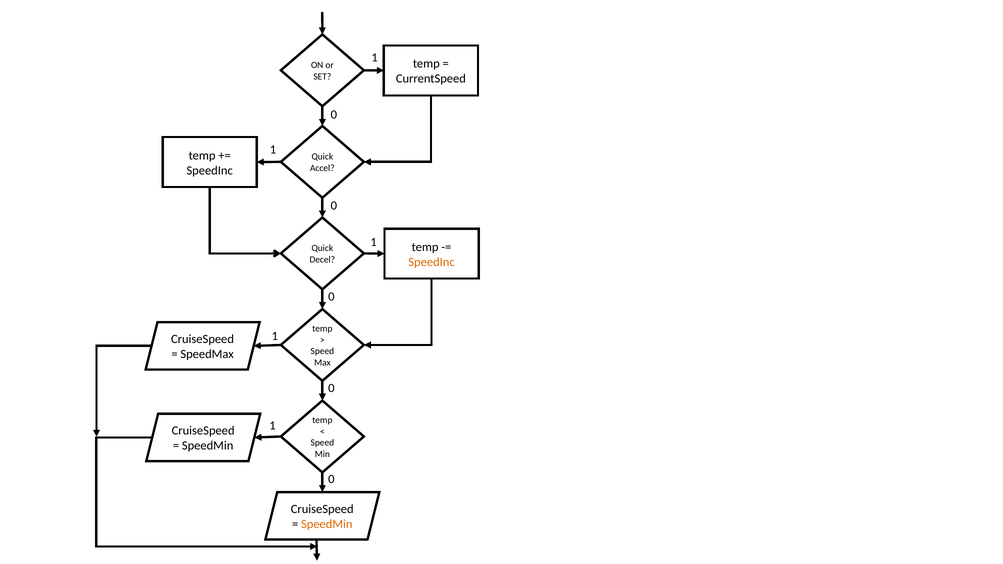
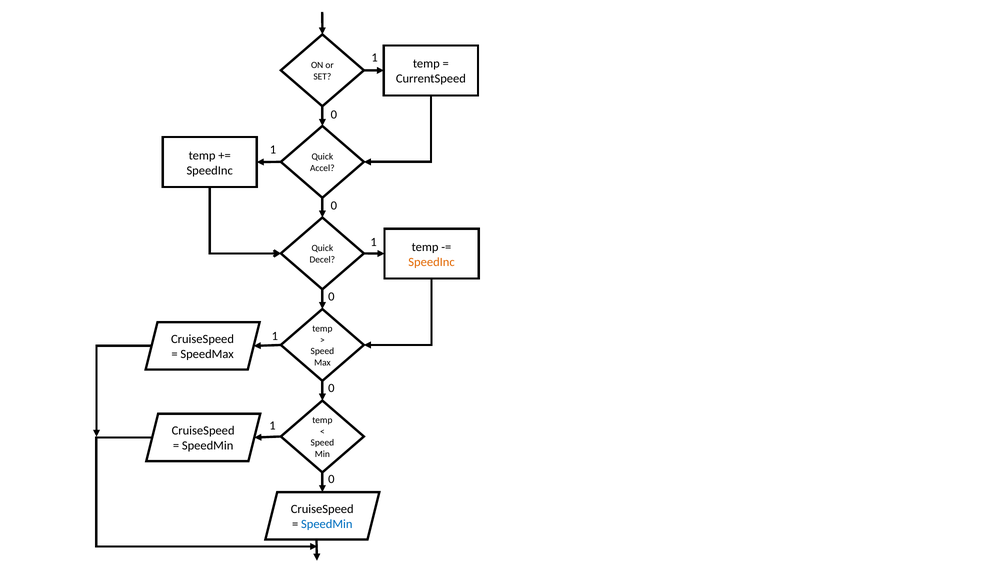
SpeedMin at (327, 524) colour: orange -> blue
